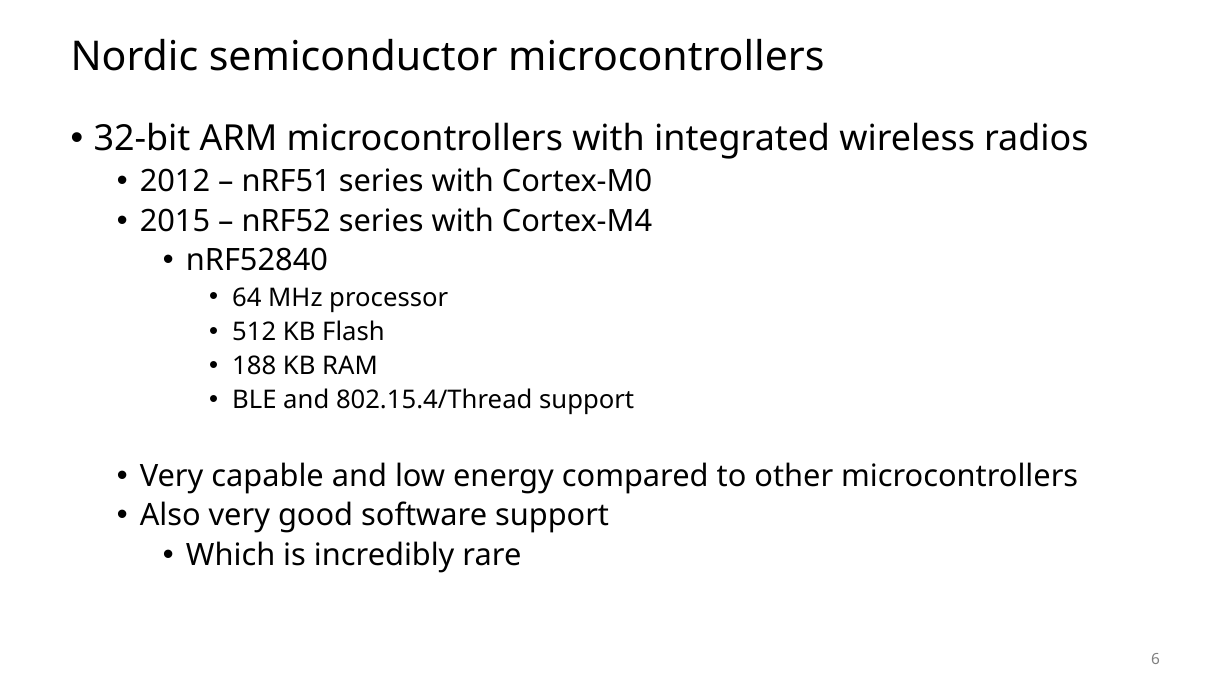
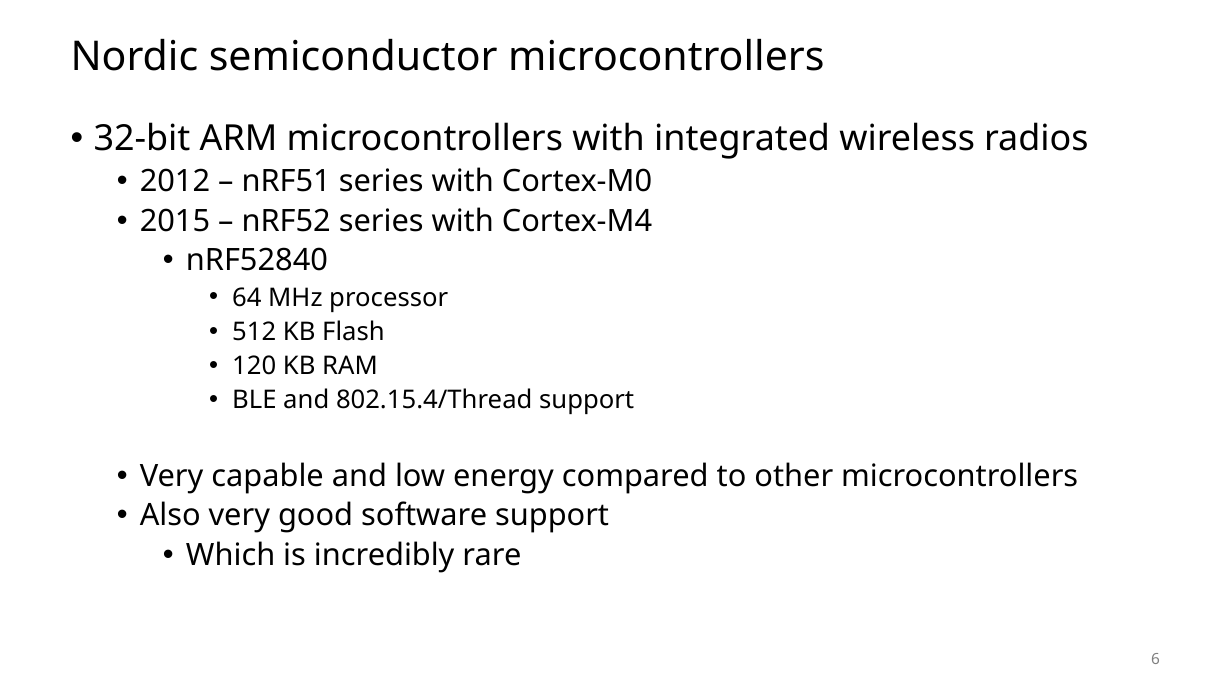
188: 188 -> 120
